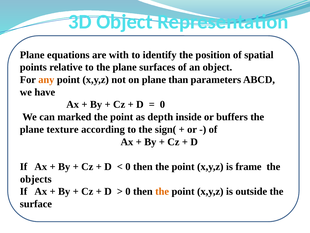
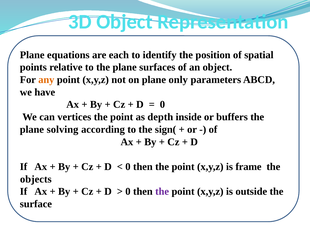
with: with -> each
than: than -> only
marked: marked -> vertices
texture: texture -> solving
the at (162, 191) colour: orange -> purple
